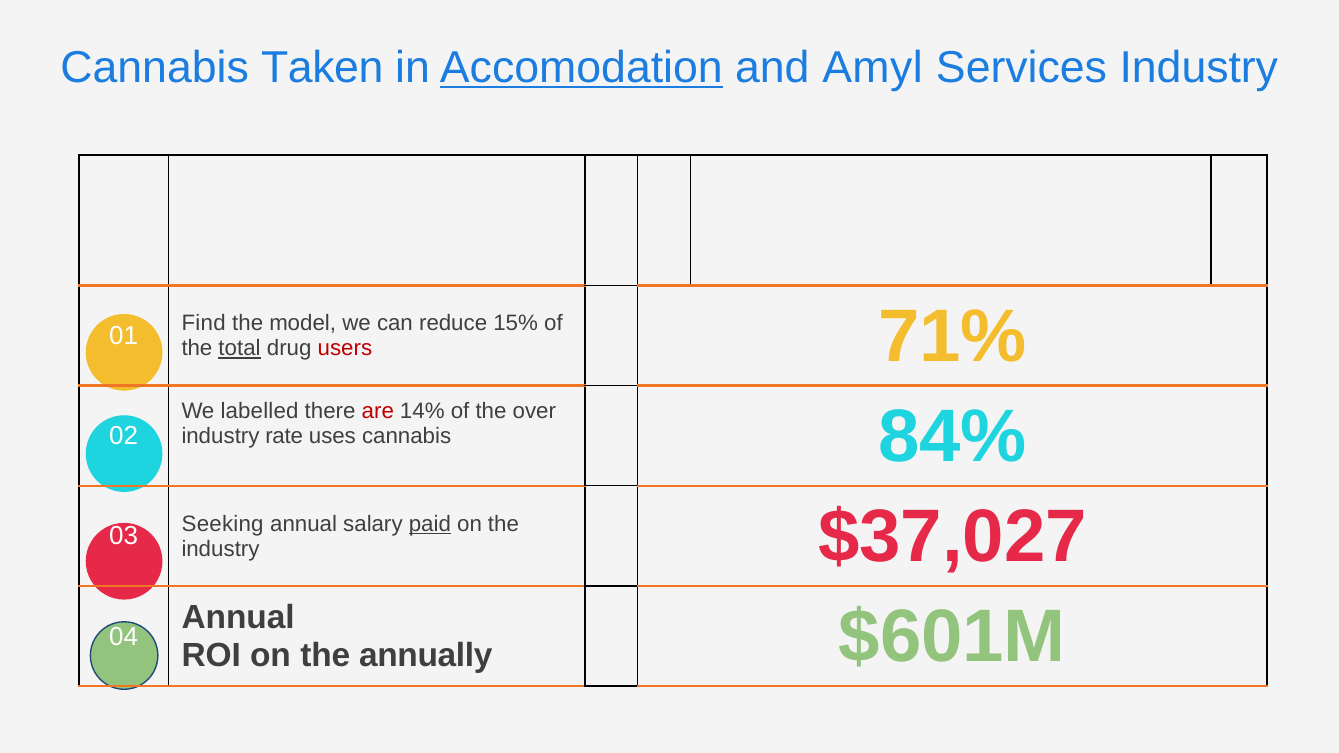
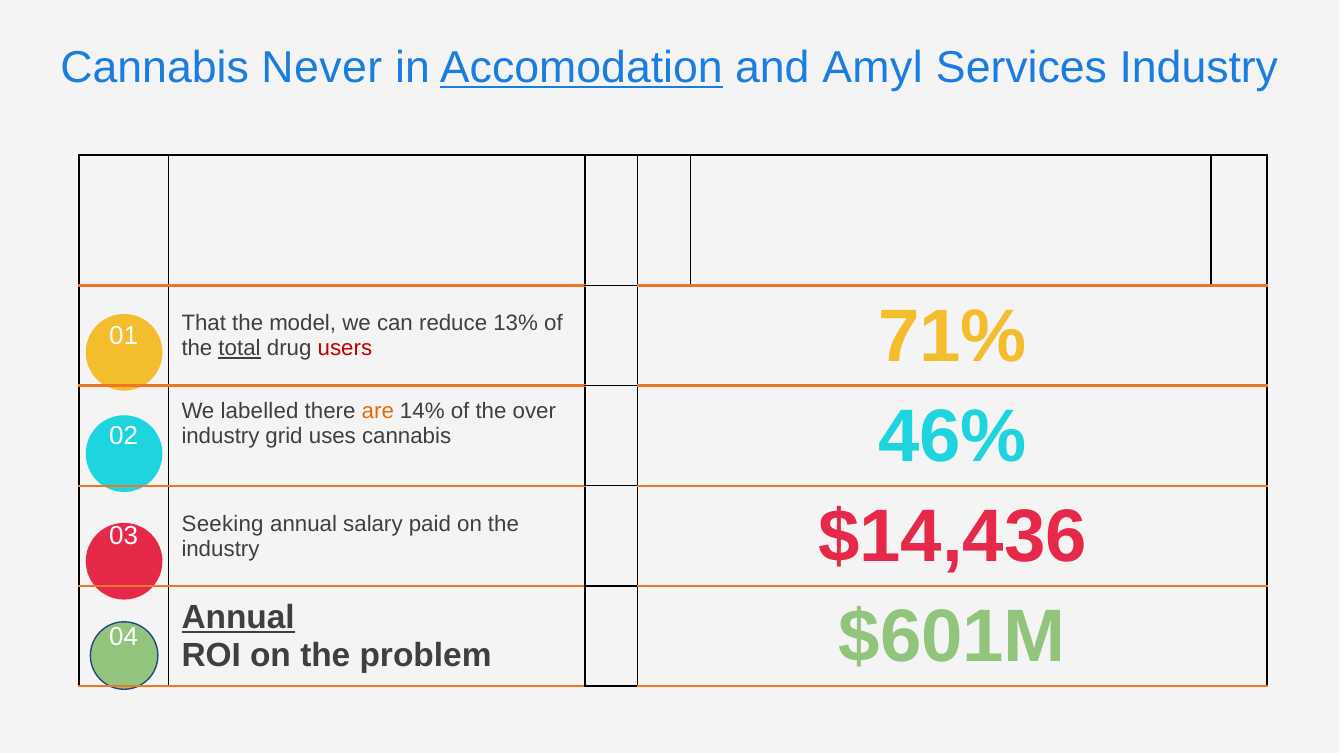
Taken: Taken -> Never
Find: Find -> That
15%: 15% -> 13%
are colour: red -> orange
rate: rate -> grid
84%: 84% -> 46%
paid underline: present -> none
$37,027: $37,027 -> $14,436
Annual at (238, 618) underline: none -> present
annually: annually -> problem
